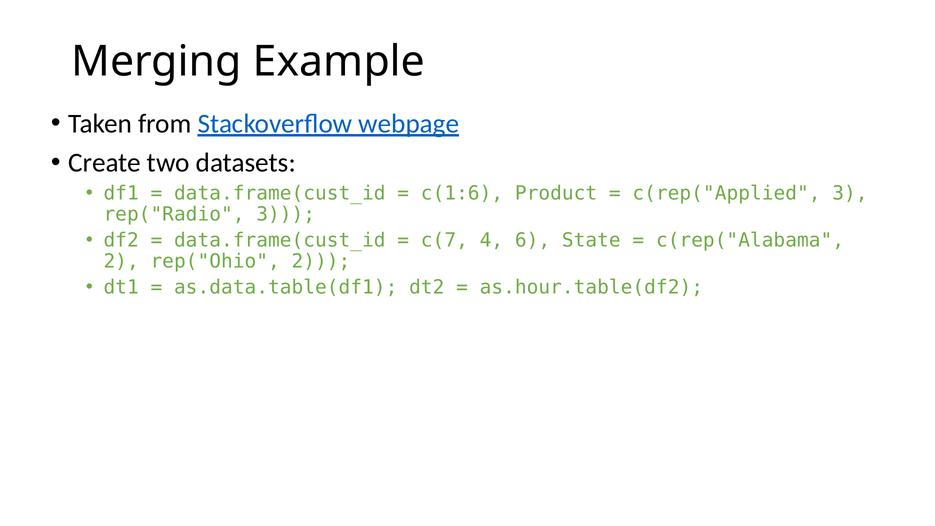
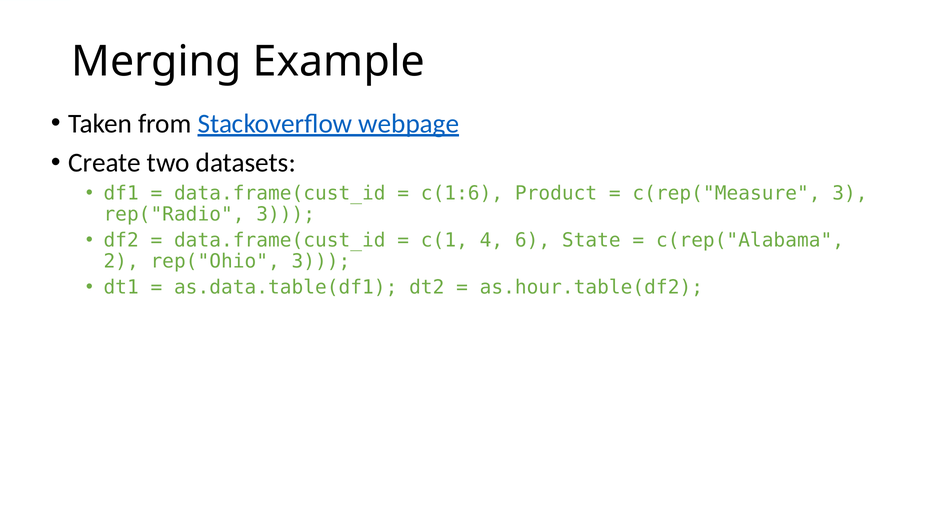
c(rep("Applied: c(rep("Applied -> c(rep("Measure
c(7: c(7 -> c(1
rep("Ohio 2: 2 -> 3
